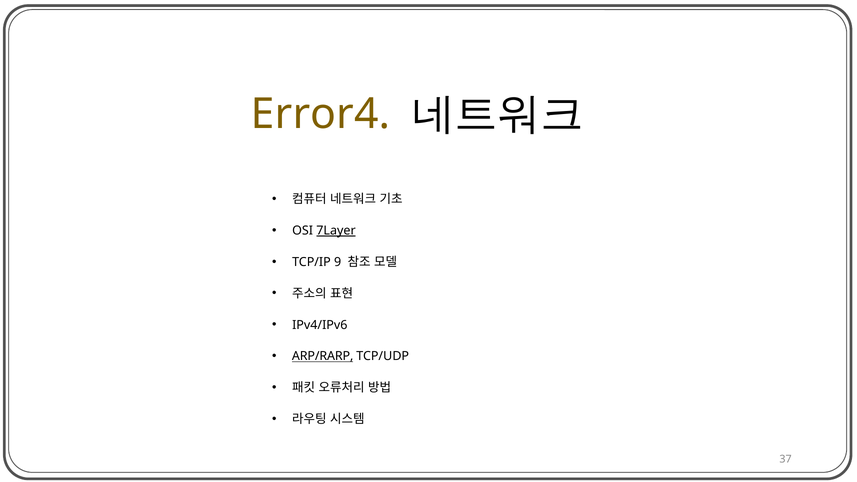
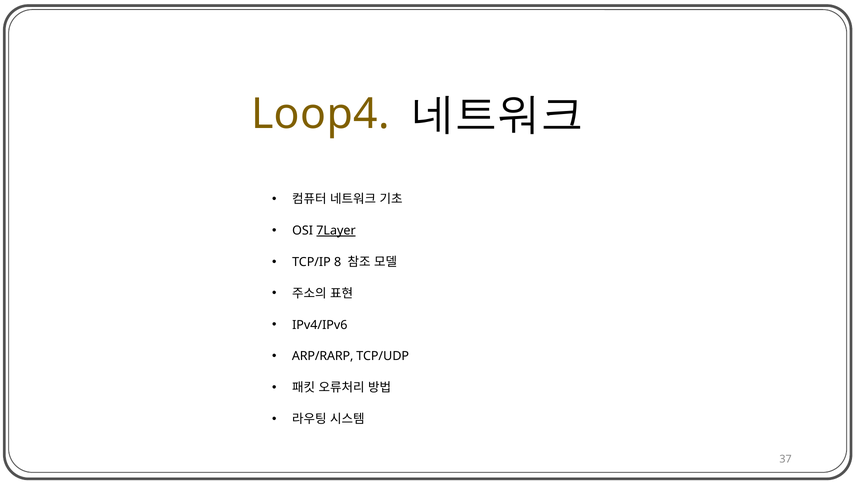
Error4: Error4 -> Loop4
9: 9 -> 8
ARP/RARP underline: present -> none
